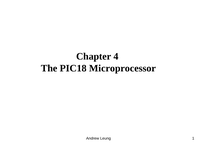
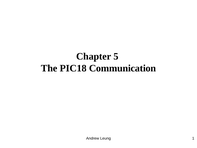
4: 4 -> 5
Microprocessor: Microprocessor -> Communication
